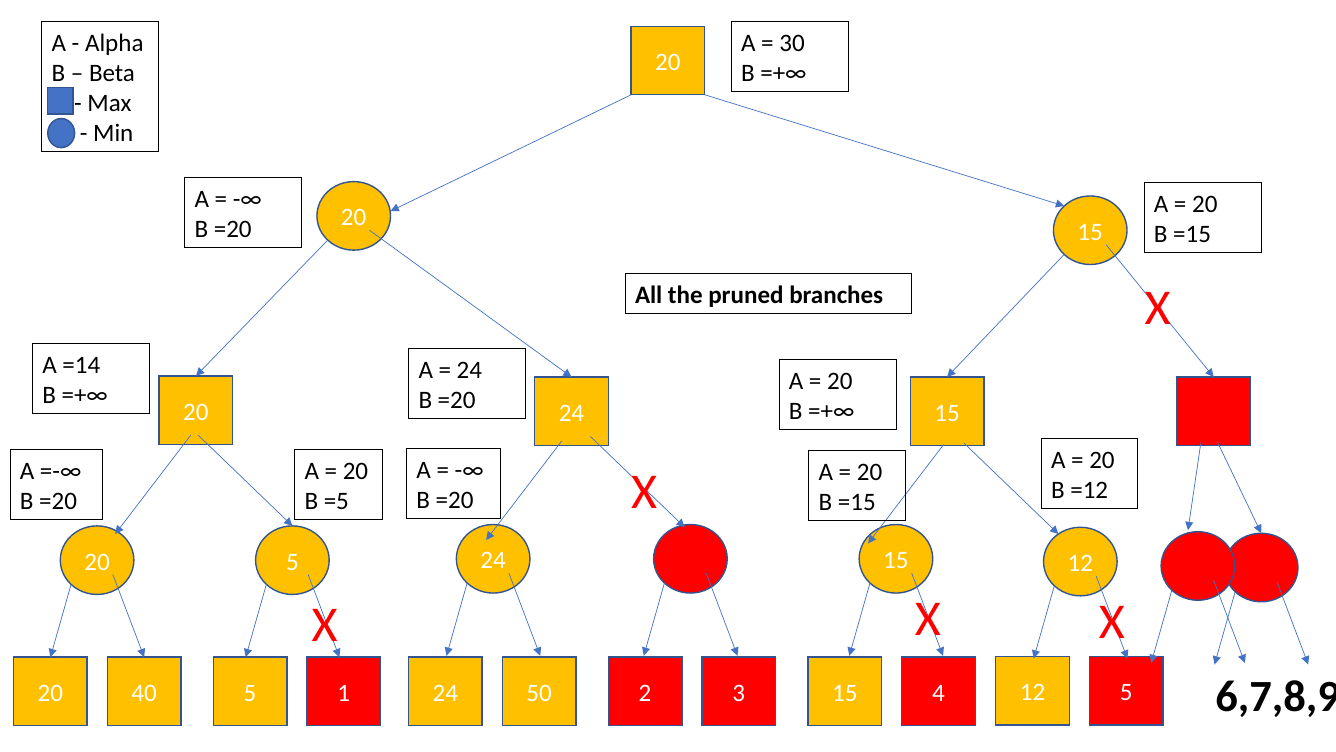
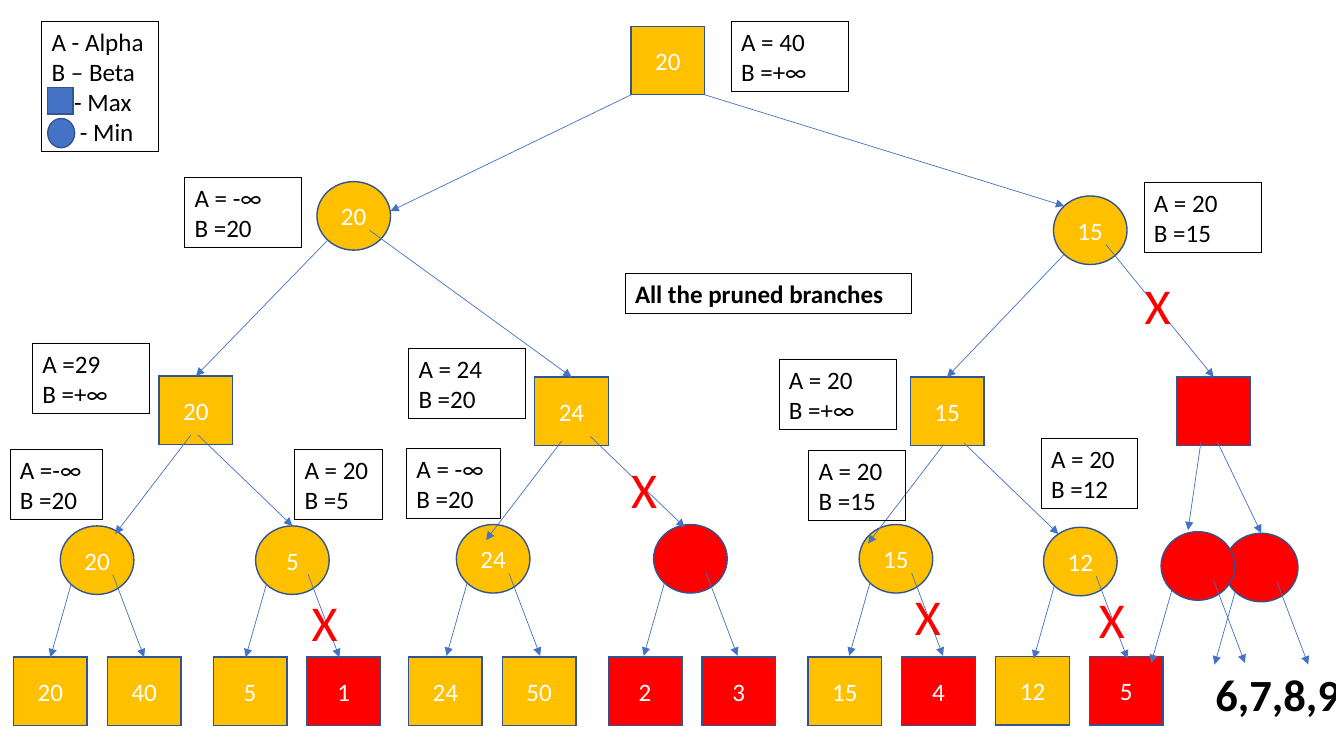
30 at (792, 43): 30 -> 40
=14: =14 -> =29
